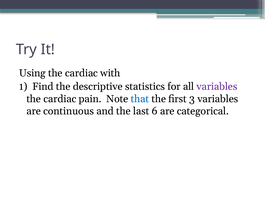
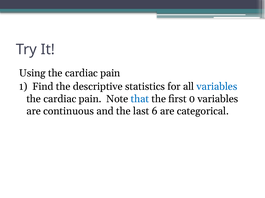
Using the cardiac with: with -> pain
variables at (217, 87) colour: purple -> blue
3: 3 -> 0
